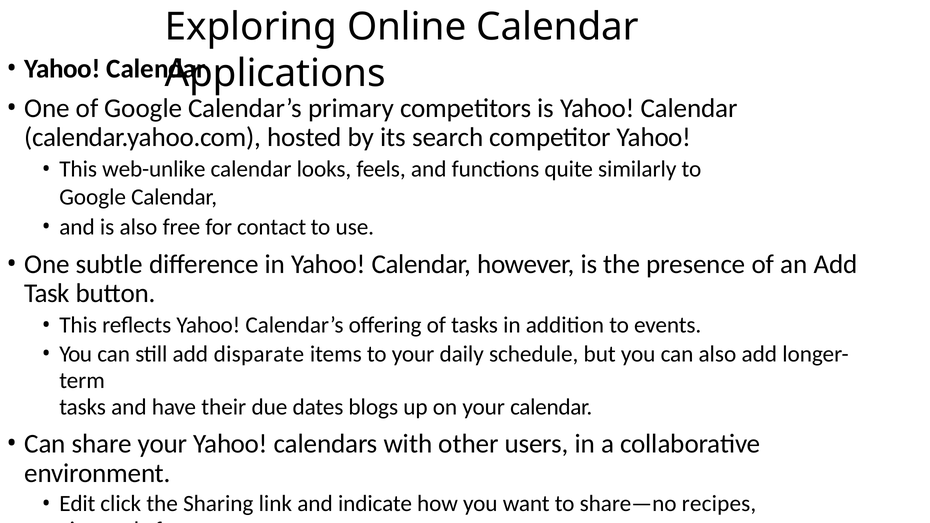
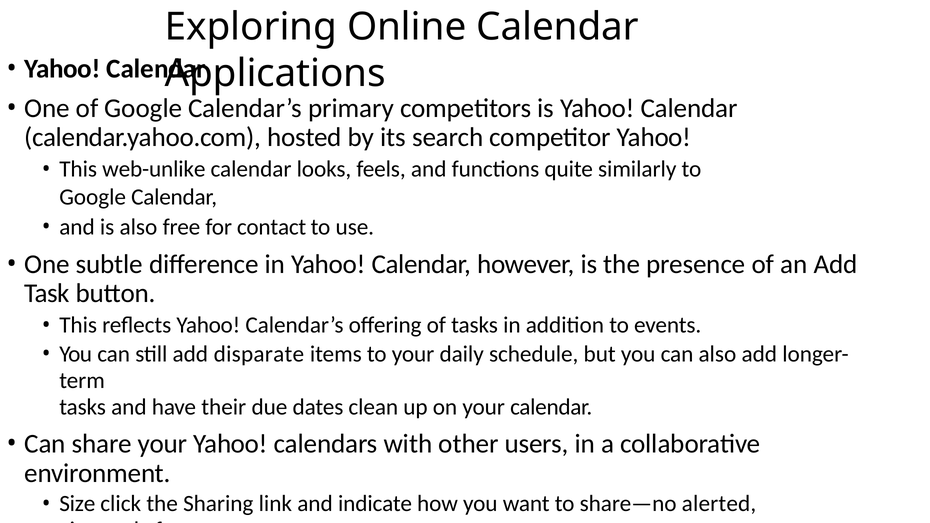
blogs: blogs -> clean
Edit at (77, 504): Edit -> Size
recipes: recipes -> alerted
